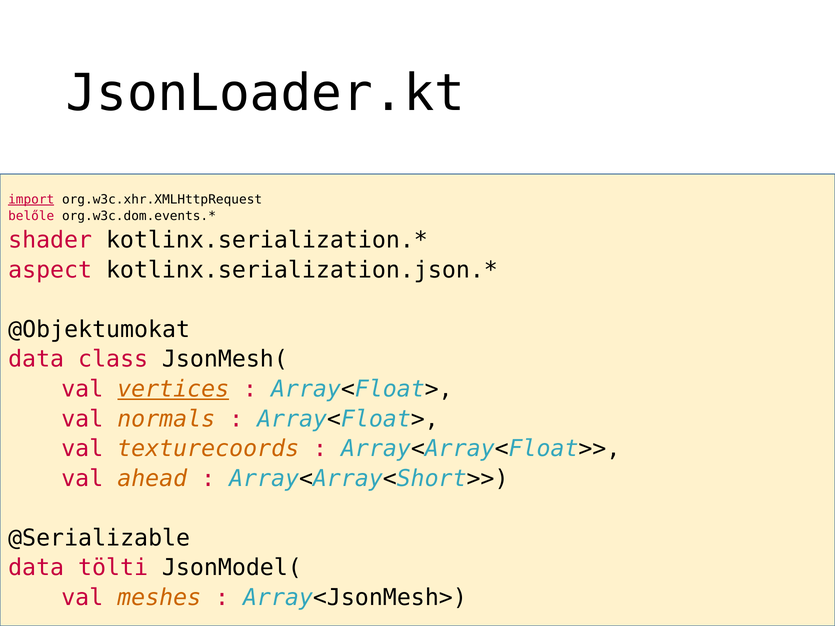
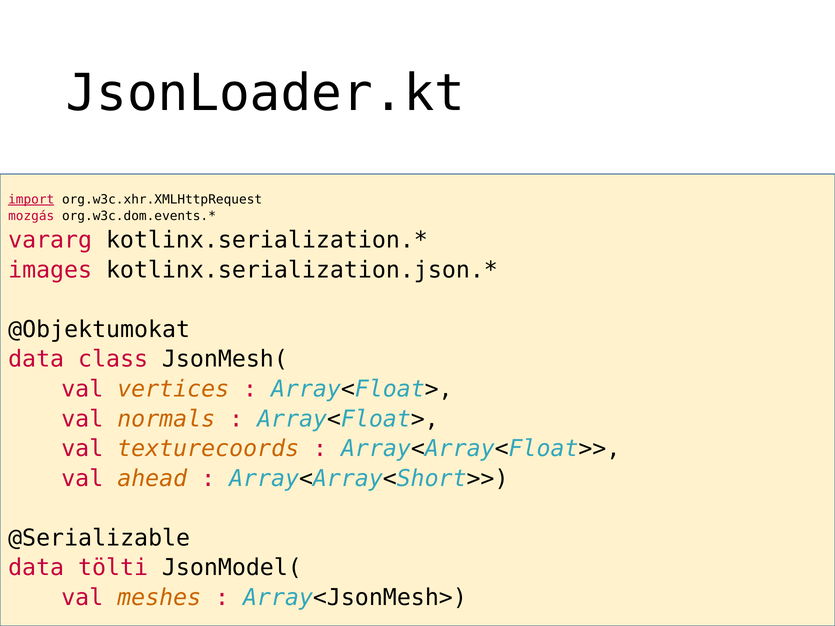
belőle: belőle -> mozgás
shader: shader -> vararg
aspect: aspect -> images
vertices underline: present -> none
